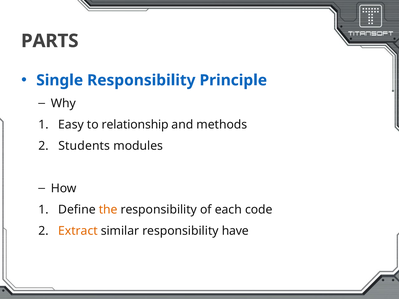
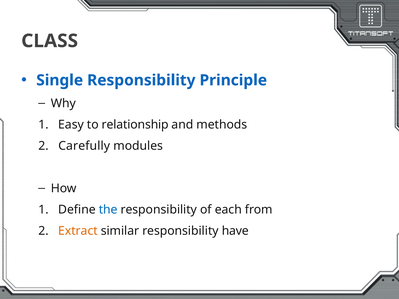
PARTS: PARTS -> CLASS
Students: Students -> Carefully
the colour: orange -> blue
code: code -> from
